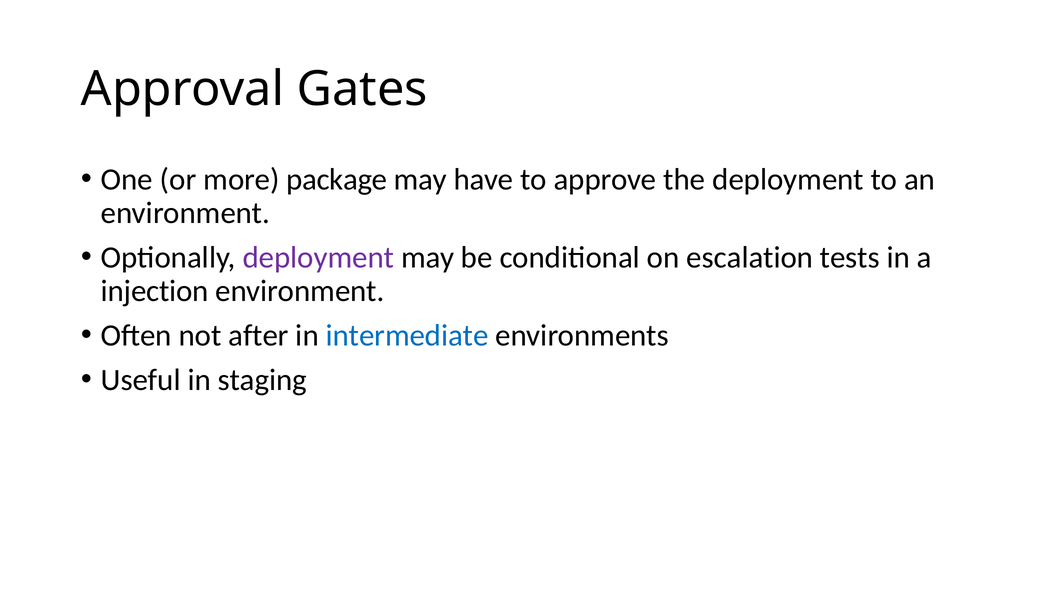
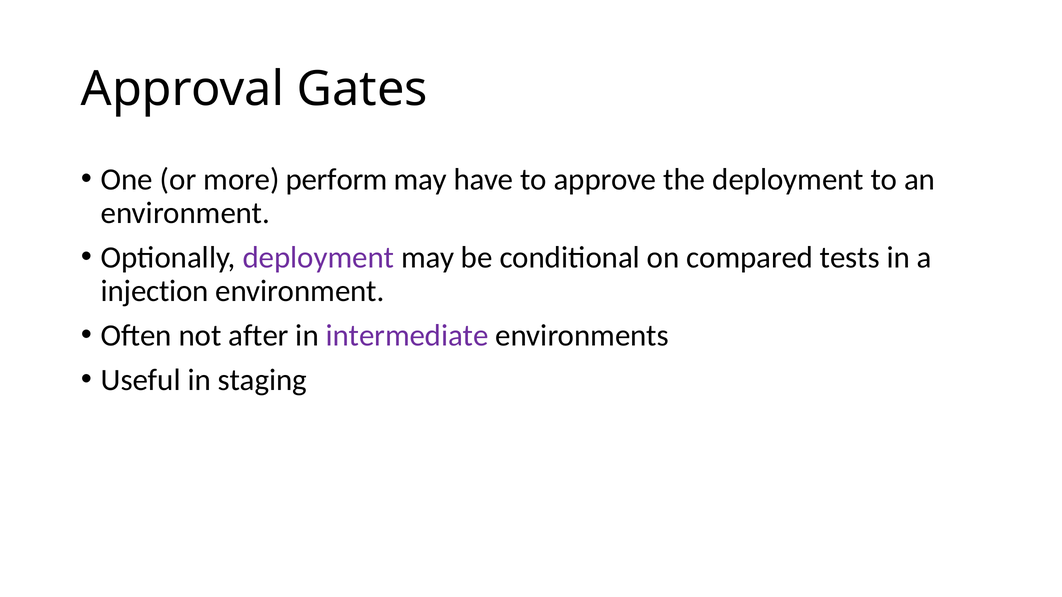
package: package -> perform
escalation: escalation -> compared
intermediate colour: blue -> purple
